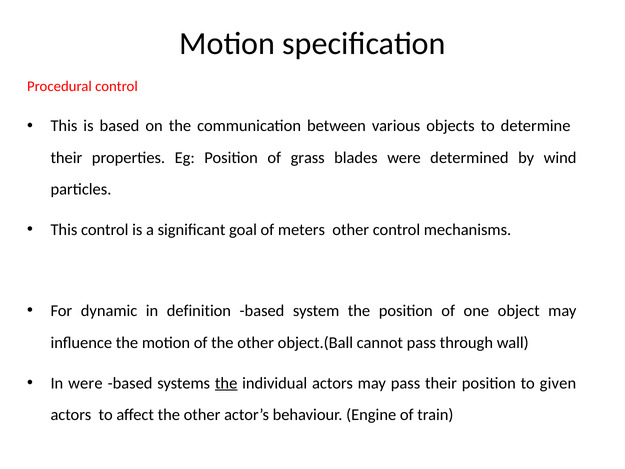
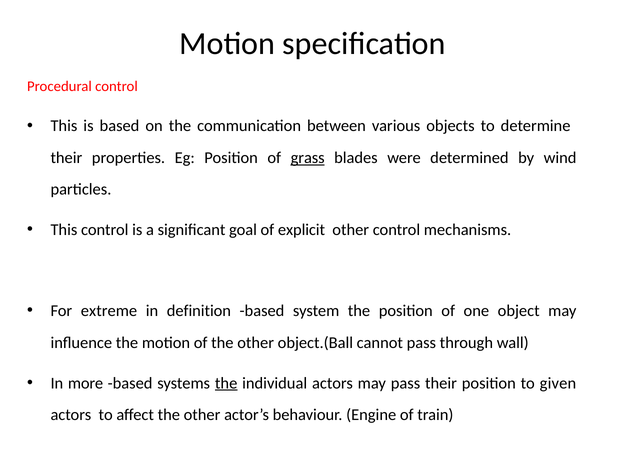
grass underline: none -> present
meters: meters -> explicit
dynamic: dynamic -> extreme
In were: were -> more
